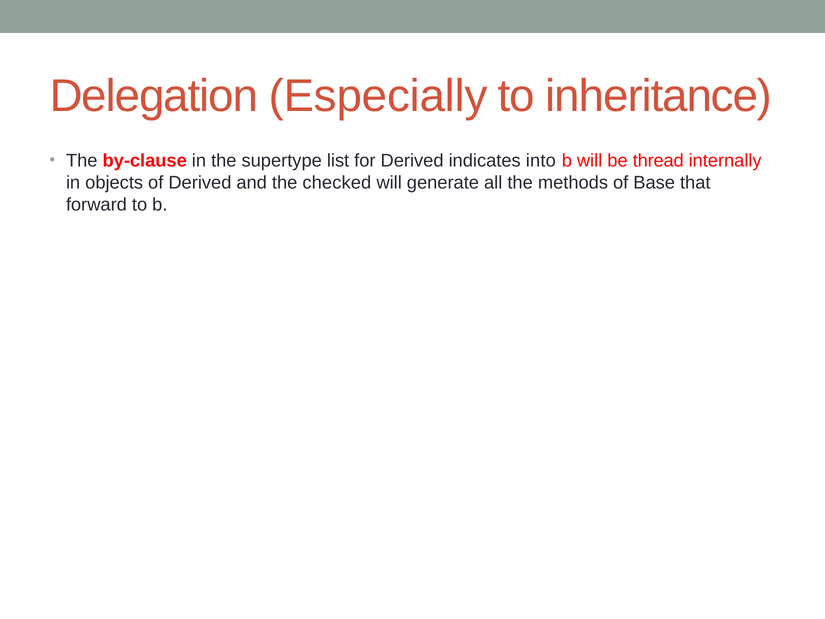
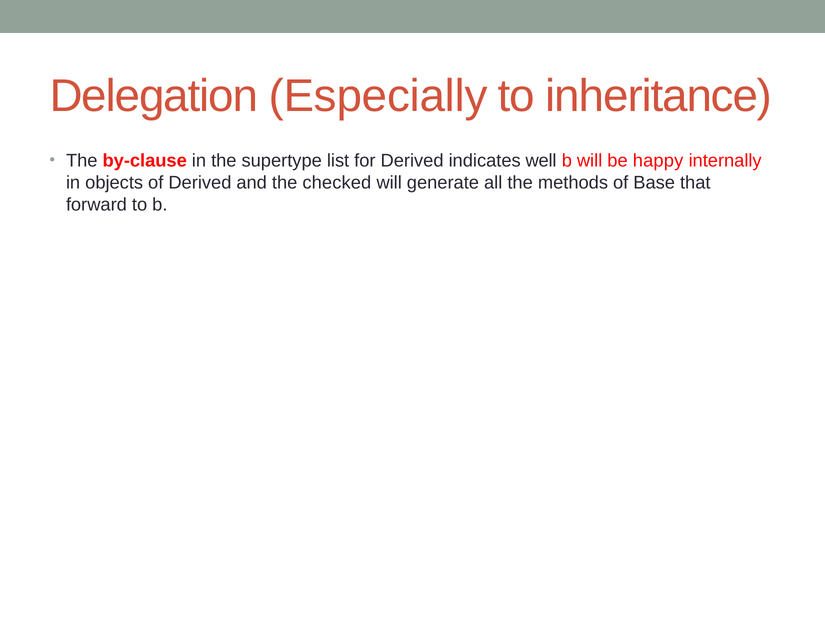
into: into -> well
thread: thread -> happy
